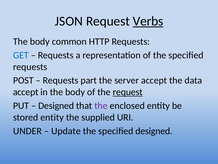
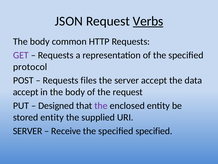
GET colour: blue -> purple
requests at (30, 67): requests -> protocol
part: part -> files
request at (128, 92) underline: present -> none
UNDER at (28, 131): UNDER -> SERVER
Update: Update -> Receive
specified designed: designed -> specified
